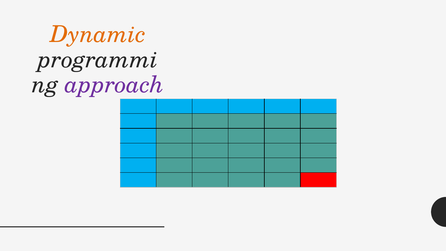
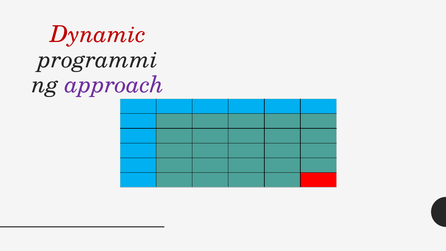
Dynamic colour: orange -> red
